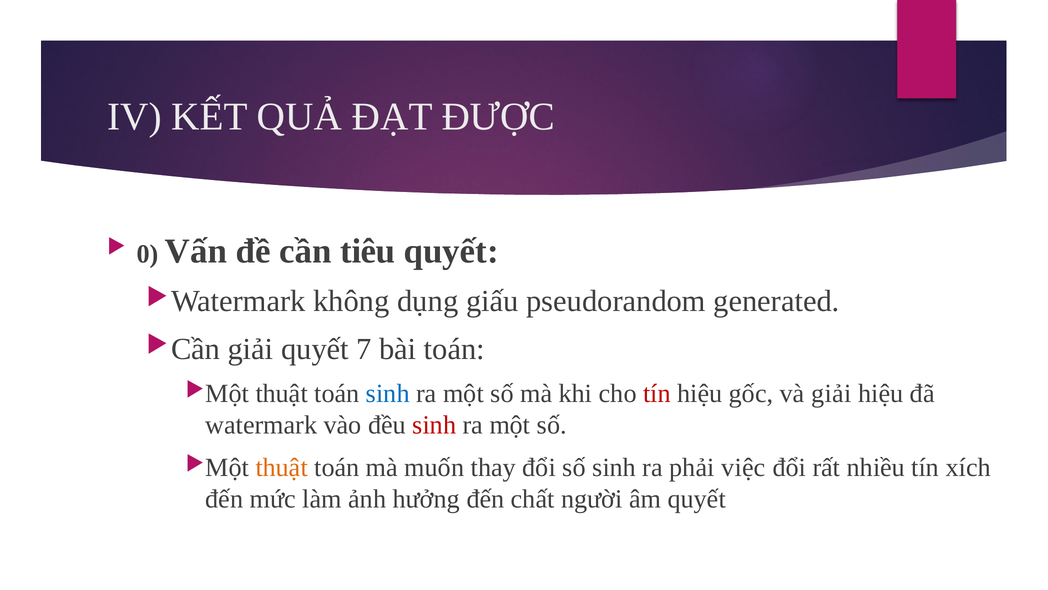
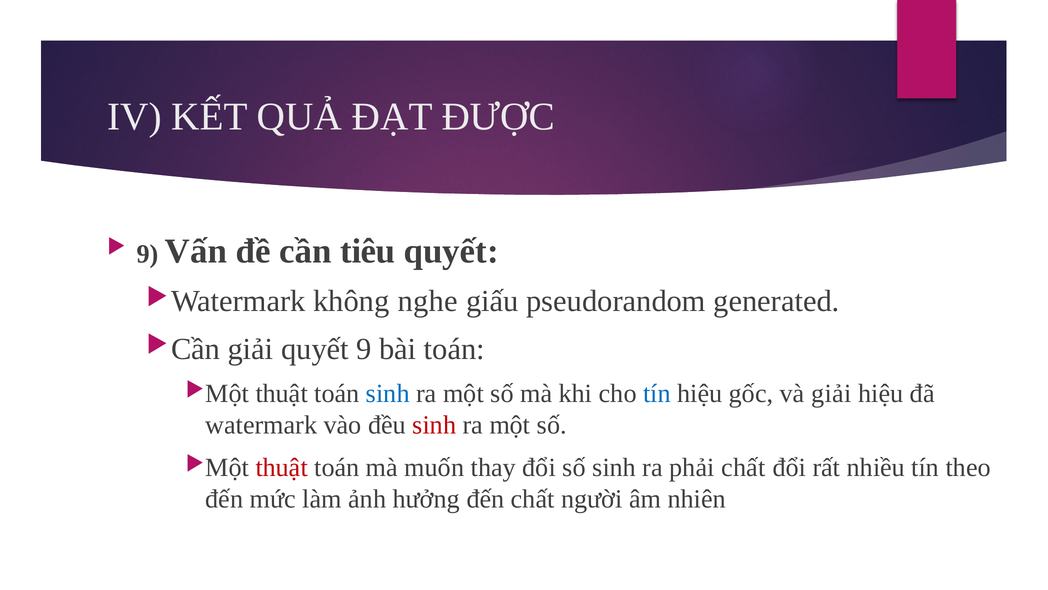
0 at (148, 254): 0 -> 9
dụng: dụng -> nghe
quyết 7: 7 -> 9
tín at (657, 393) colour: red -> blue
thuật at (282, 467) colour: orange -> red
phải việc: việc -> chất
xích: xích -> theo
âm quyết: quyết -> nhiên
